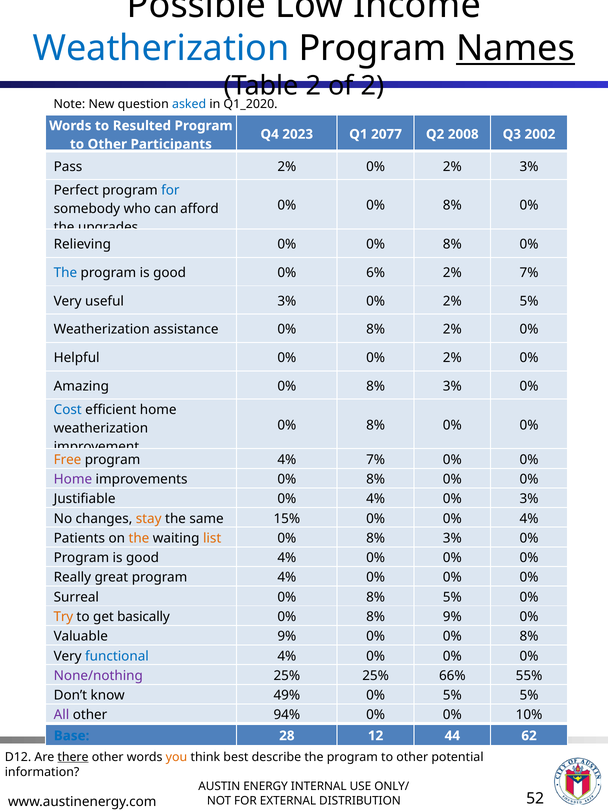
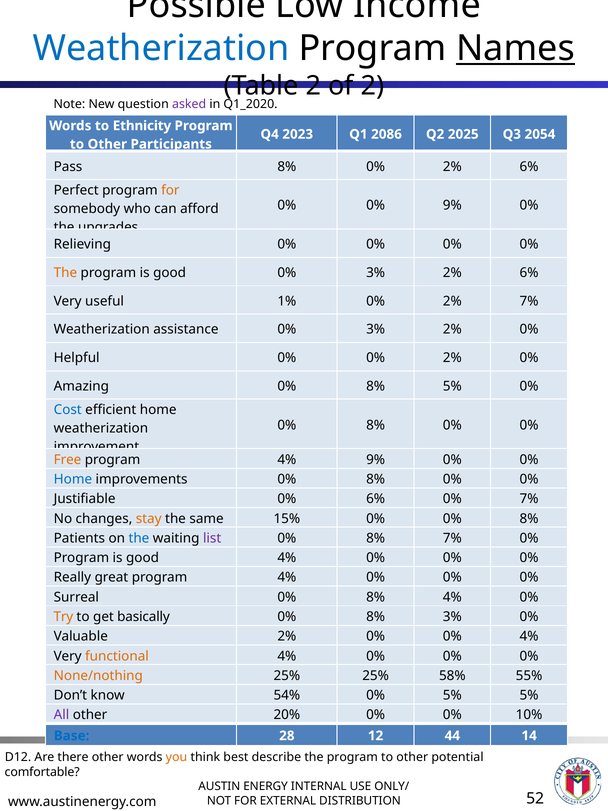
asked colour: blue -> purple
Resulted: Resulted -> Ethnicity
2077: 2077 -> 2086
2008: 2008 -> 2025
2002: 2002 -> 2054
Pass 2%: 2% -> 8%
0% 2% 3%: 3% -> 6%
for at (170, 190) colour: blue -> orange
8% at (452, 205): 8% -> 9%
Relieving 0% 0% 8%: 8% -> 0%
The at (65, 273) colour: blue -> orange
good 0% 6%: 6% -> 3%
7% at (529, 273): 7% -> 6%
useful 3%: 3% -> 1%
2% 5%: 5% -> 7%
assistance 0% 8%: 8% -> 3%
Amazing 0% 8% 3%: 3% -> 5%
4% 7%: 7% -> 9%
Home at (73, 479) colour: purple -> blue
Justifiable 0% 4%: 4% -> 6%
0% 3%: 3% -> 7%
0% 0% 4%: 4% -> 8%
the at (139, 538) colour: orange -> blue
list colour: orange -> purple
3% at (452, 538): 3% -> 7%
8% 5%: 5% -> 4%
8% 9%: 9% -> 3%
Valuable 9%: 9% -> 2%
8% at (529, 636): 8% -> 4%
functional colour: blue -> orange
None/nothing colour: purple -> orange
66%: 66% -> 58%
49%: 49% -> 54%
94%: 94% -> 20%
62: 62 -> 14
there underline: present -> none
information: information -> comfortable
